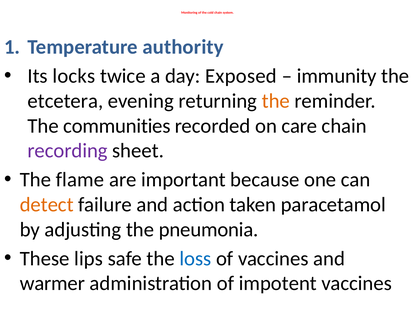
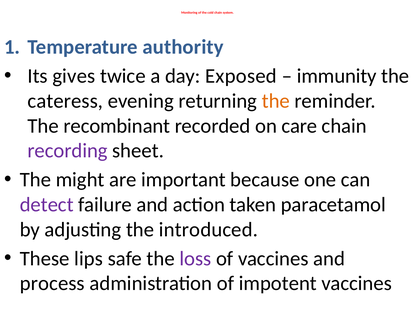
locks: locks -> gives
etcetera: etcetera -> cateress
communities: communities -> recombinant
flame: flame -> might
detect colour: orange -> purple
pneumonia: pneumonia -> introduced
loss colour: blue -> purple
warmer: warmer -> process
